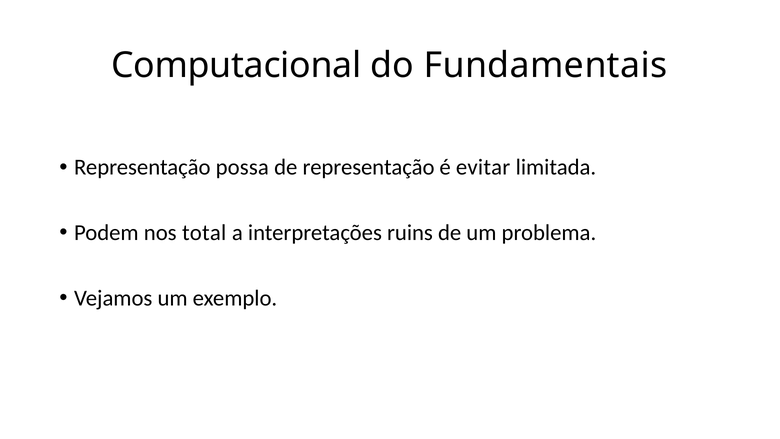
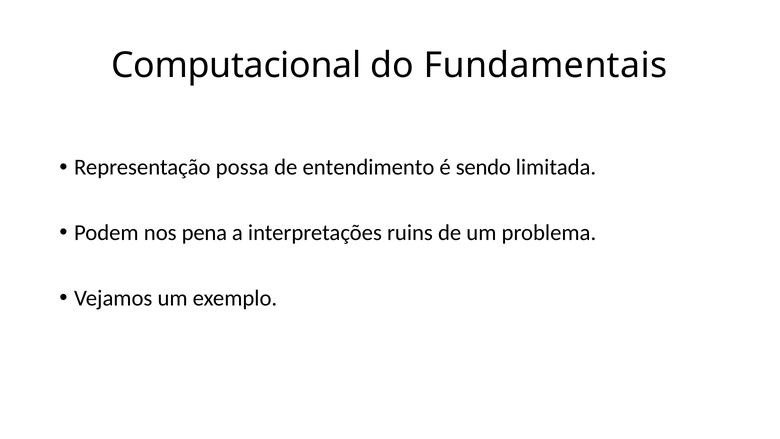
de representação: representação -> entendimento
evitar: evitar -> sendo
total: total -> pena
